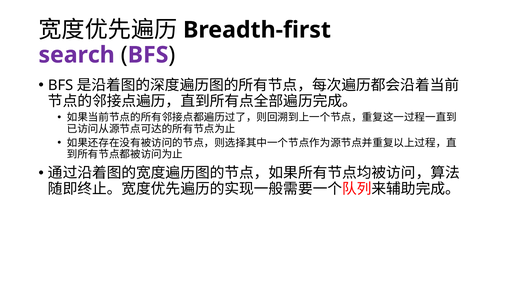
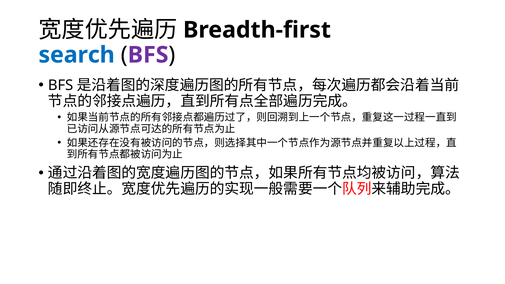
search colour: purple -> blue
